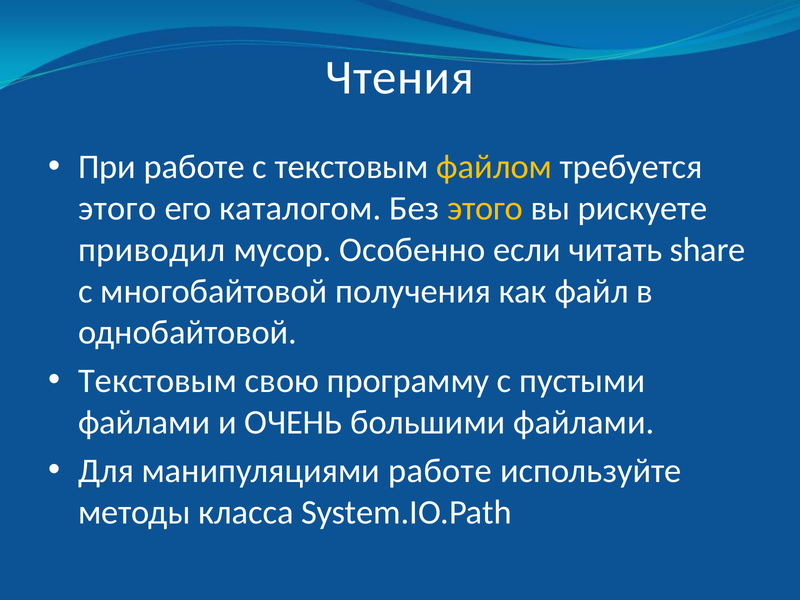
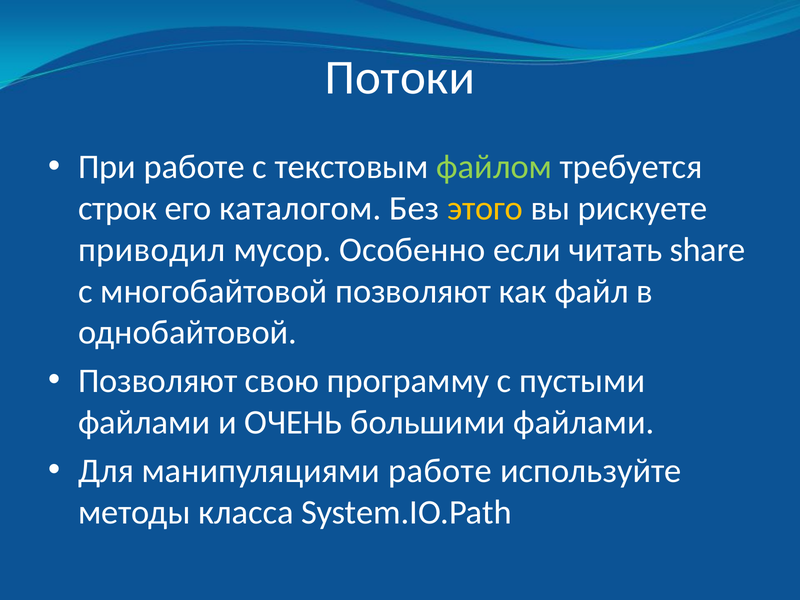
Чтения: Чтения -> Потоки
файлом colour: yellow -> light green
этого at (117, 208): этого -> строк
многобайтовой получения: получения -> позволяют
Текстовым at (158, 381): Текстовым -> Позволяют
